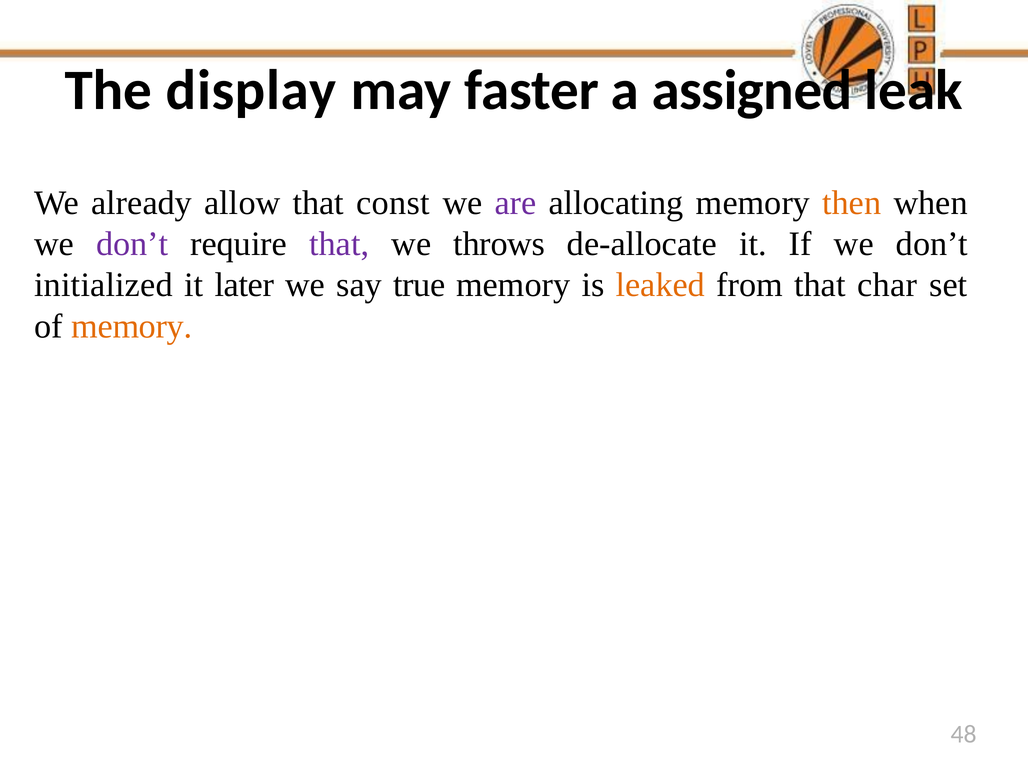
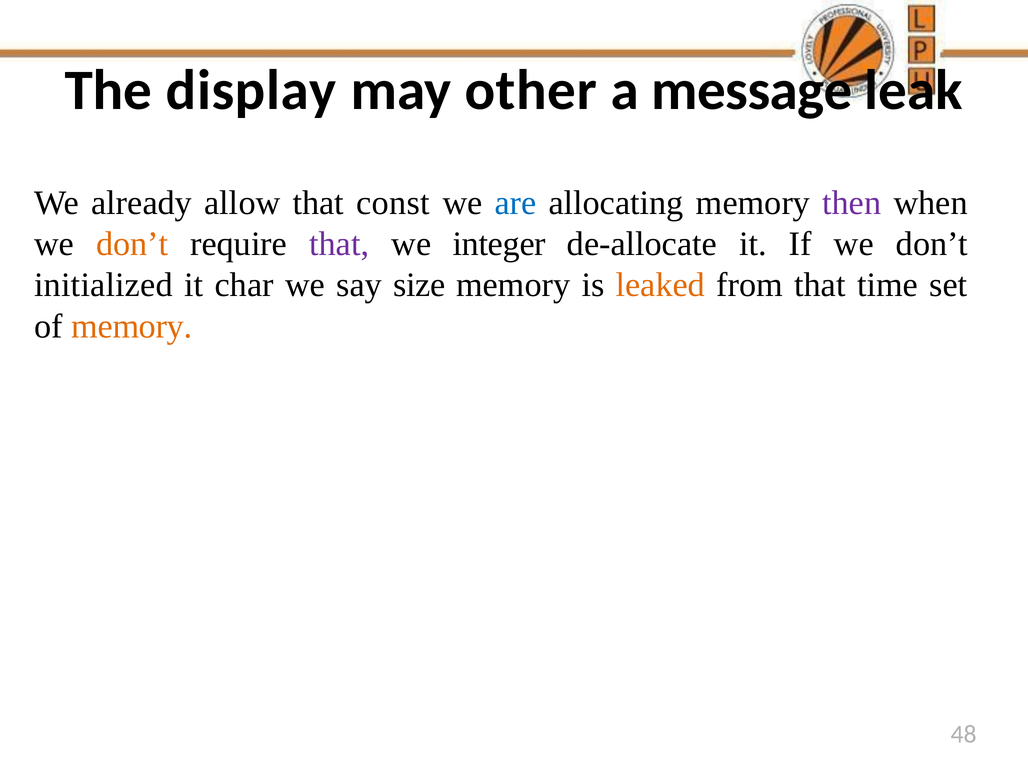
faster: faster -> other
assigned: assigned -> message
are colour: purple -> blue
then colour: orange -> purple
don’t at (132, 244) colour: purple -> orange
throws: throws -> integer
later: later -> char
true: true -> size
char: char -> time
